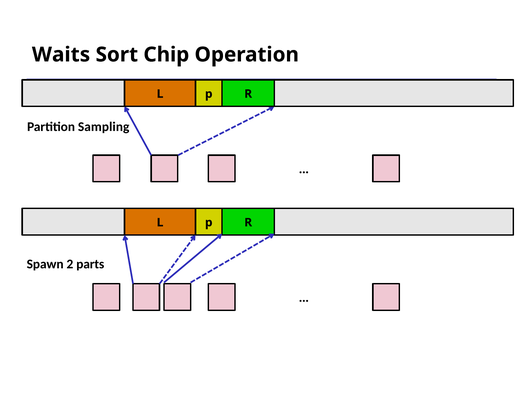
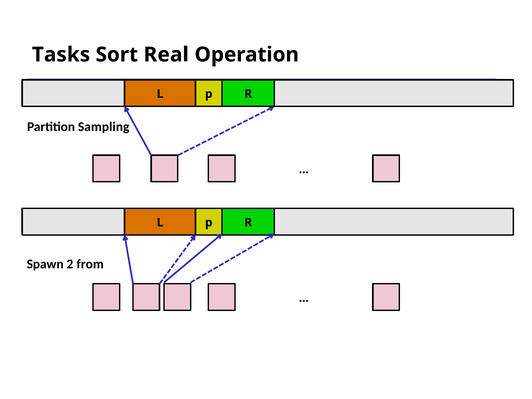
Waits: Waits -> Tasks
Chip: Chip -> Real
parts: parts -> from
